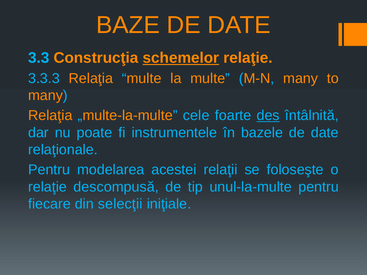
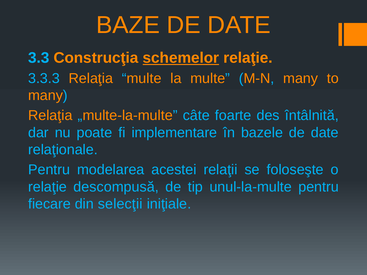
cele: cele -> câte
des underline: present -> none
instrumentele: instrumentele -> implementare
